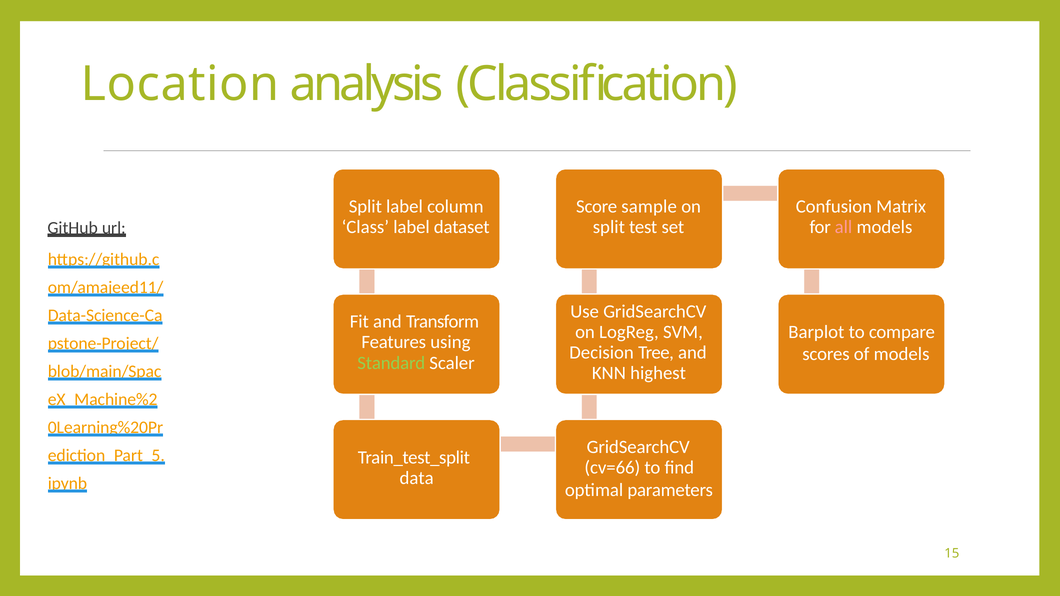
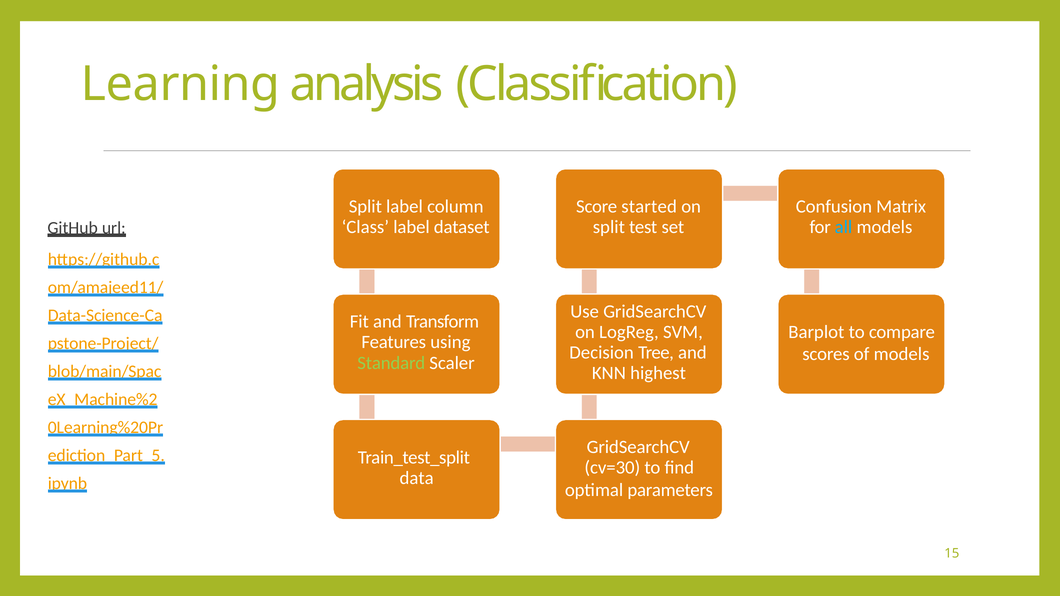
Location: Location -> Learning
sample: sample -> started
all colour: pink -> light blue
cv=66: cv=66 -> cv=30
